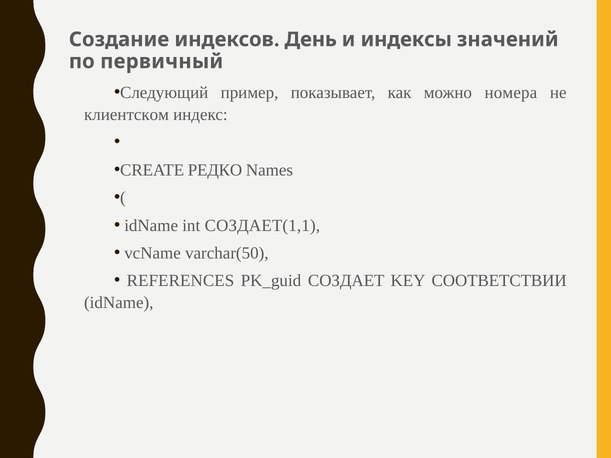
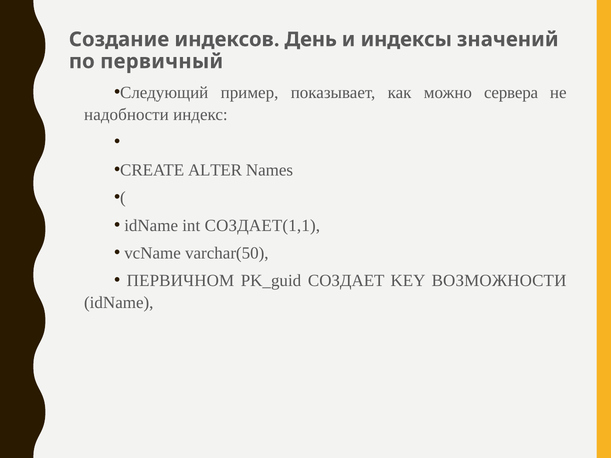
номера: номера -> сервера
клиентском: клиентском -> надобности
РЕДКО: РЕДКО -> АLTER
REFERENCES: REFERENCES -> ПЕРВИЧНОМ
СООТВЕТСТВИИ: СООТВЕТСТВИИ -> ВОЗМОЖНОСТИ
